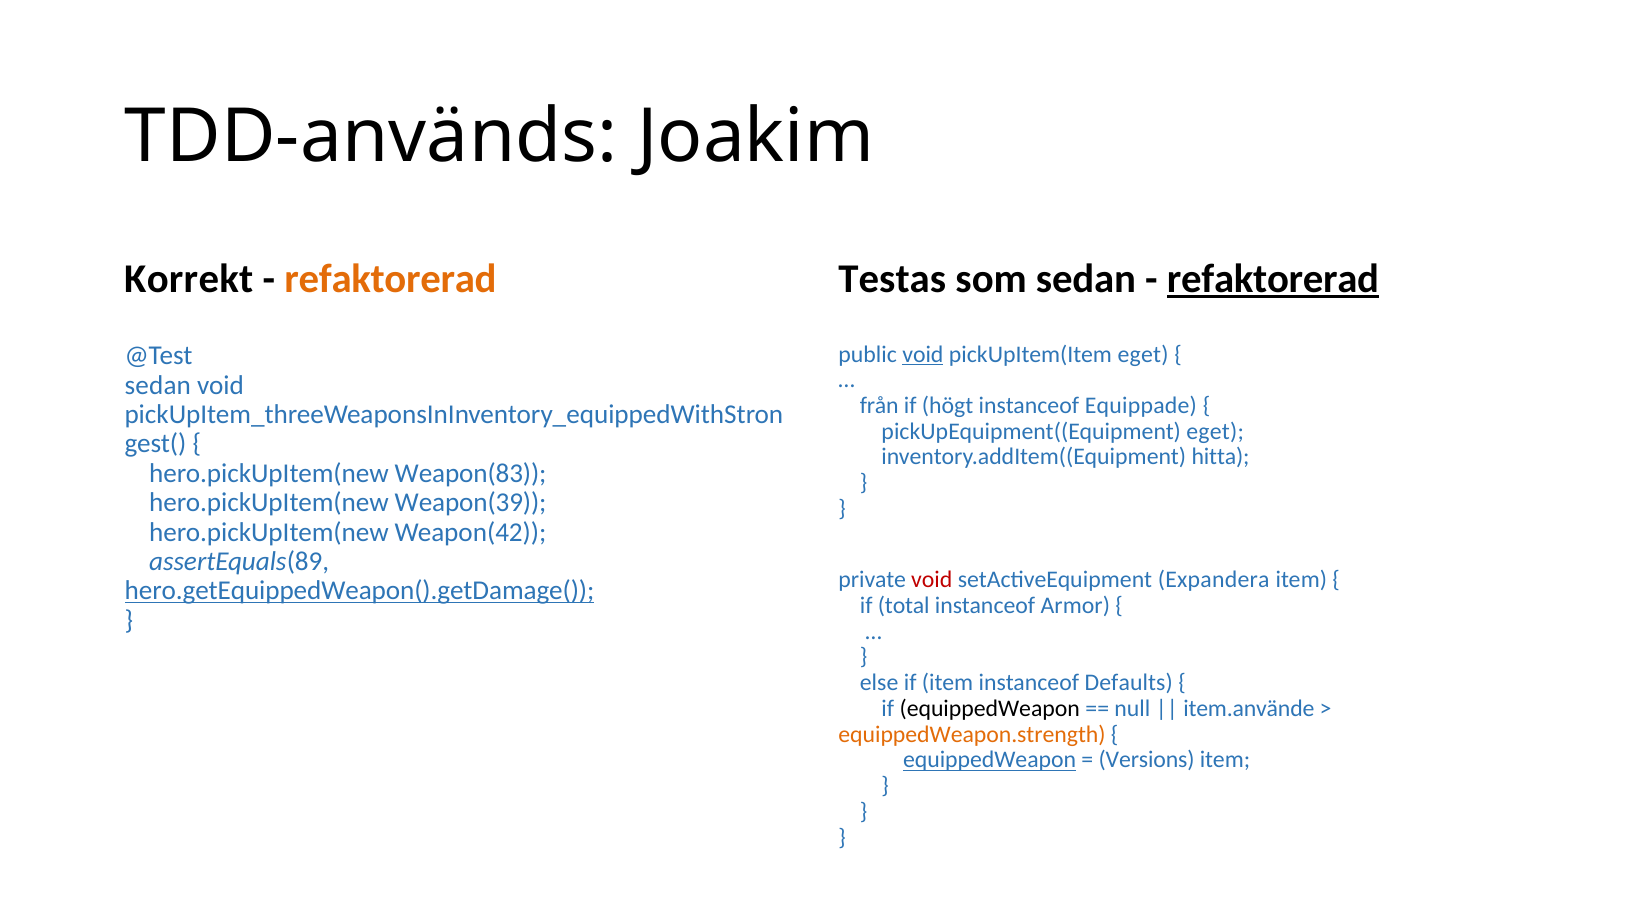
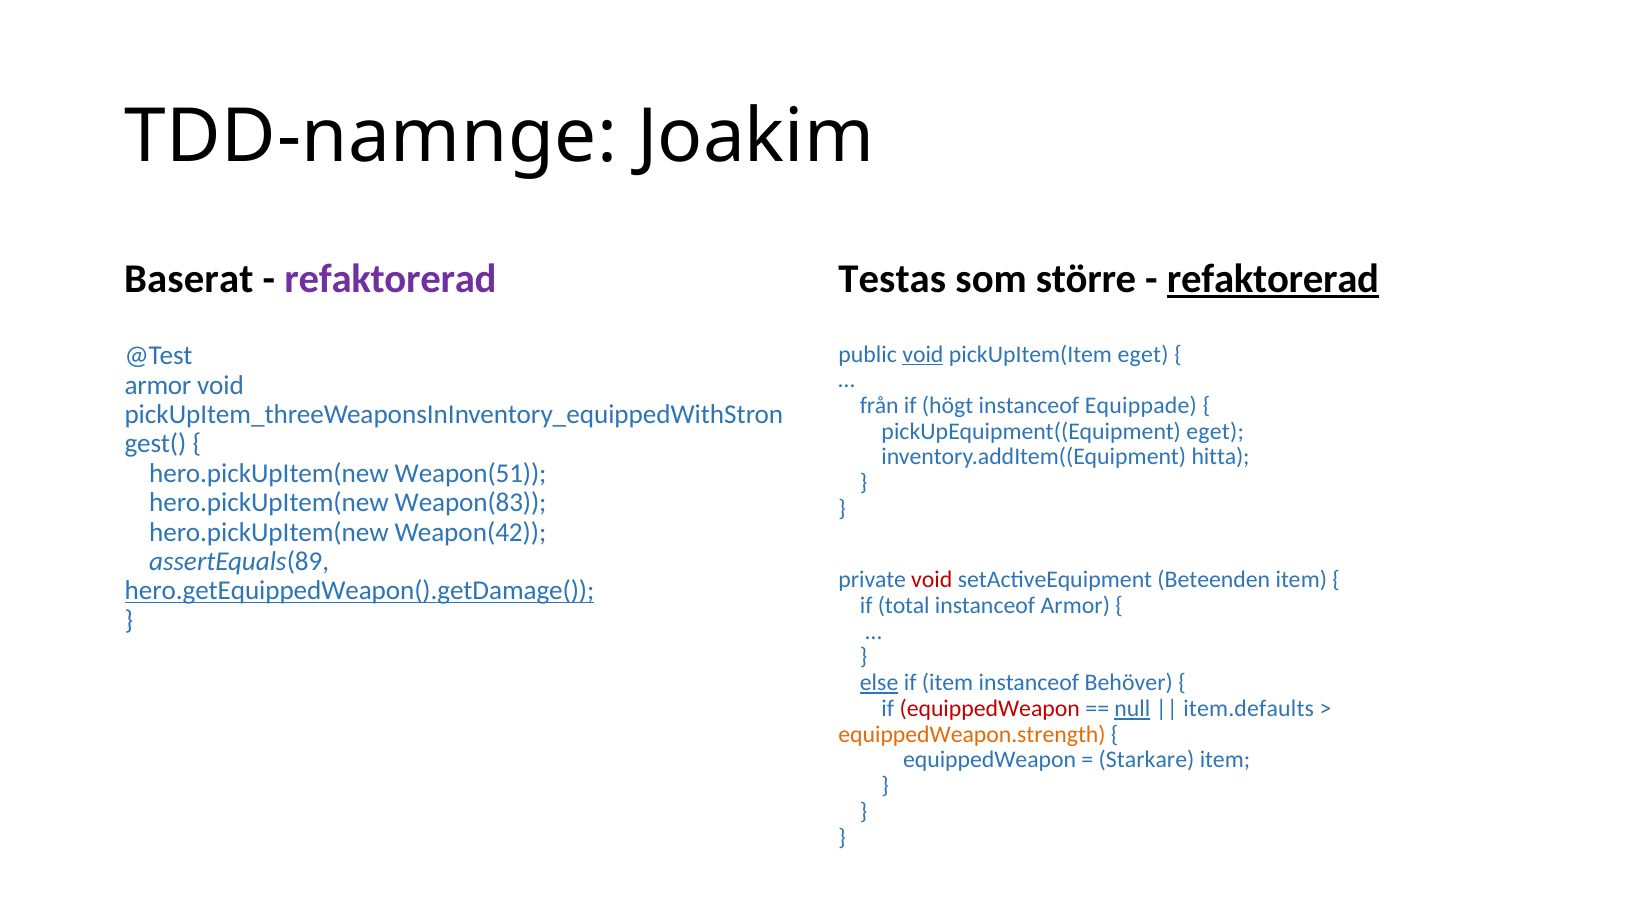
TDD-används: TDD-används -> TDD-namnge
Korrekt: Korrekt -> Baserat
refaktorerad at (390, 279) colour: orange -> purple
som sedan: sedan -> större
sedan at (158, 385): sedan -> armor
Weapon(83: Weapon(83 -> Weapon(51
Weapon(39: Weapon(39 -> Weapon(83
Expandera: Expandera -> Beteenden
else underline: none -> present
Defaults: Defaults -> Behöver
equippedWeapon at (990, 709) colour: black -> red
null underline: none -> present
item.använde: item.använde -> item.defaults
equippedWeapon at (990, 760) underline: present -> none
Versions: Versions -> Starkare
